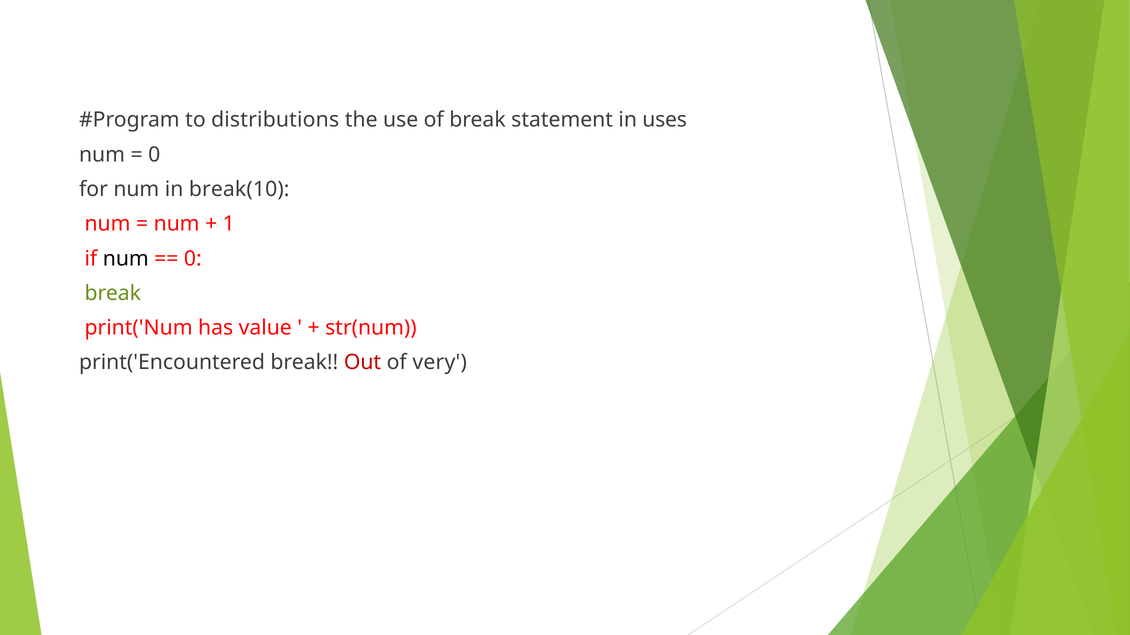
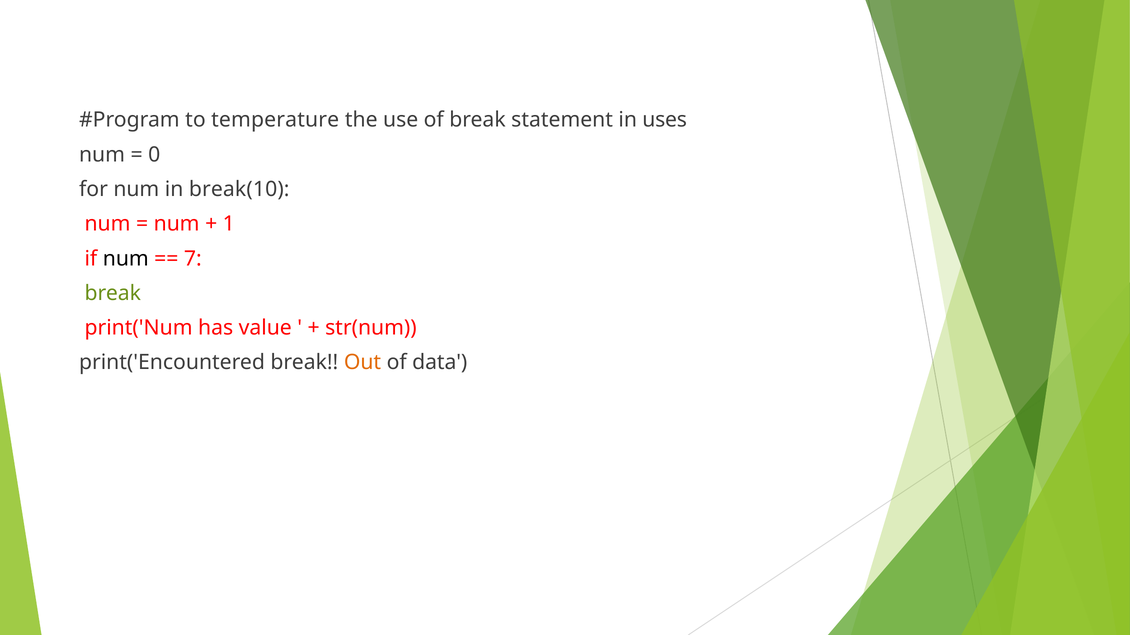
distributions: distributions -> temperature
0 at (193, 259): 0 -> 7
Out colour: red -> orange
very: very -> data
